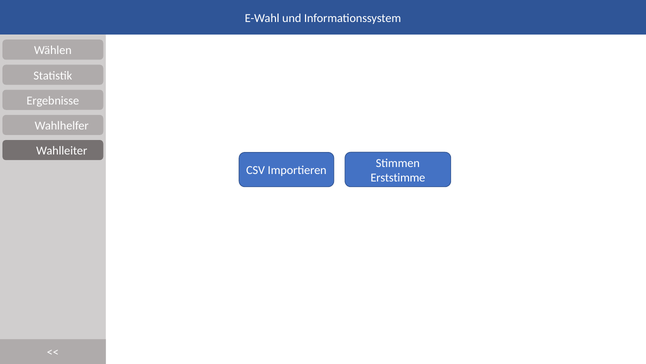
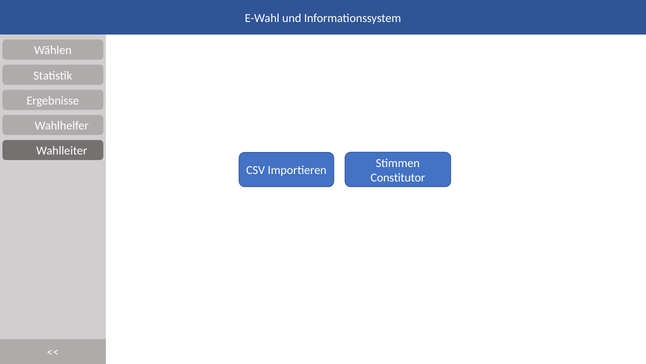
Erststimme: Erststimme -> Constitutor
